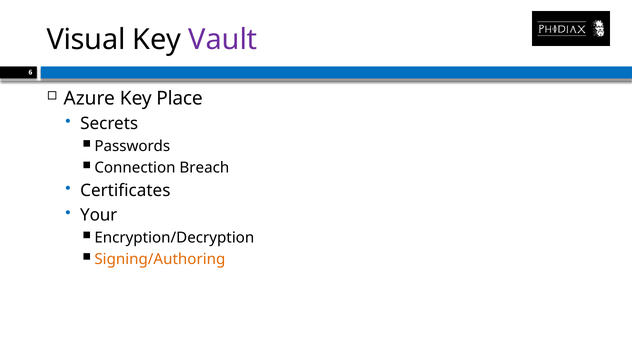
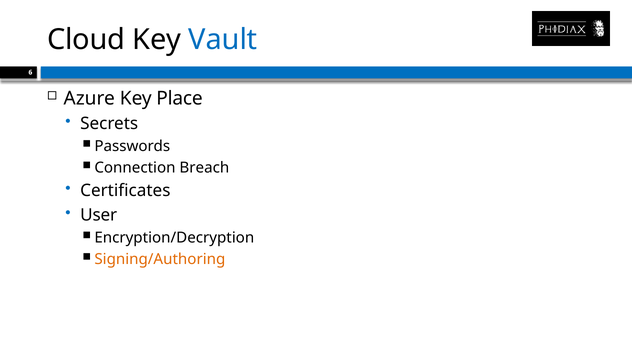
Visual: Visual -> Cloud
Vault colour: purple -> blue
Your: Your -> User
